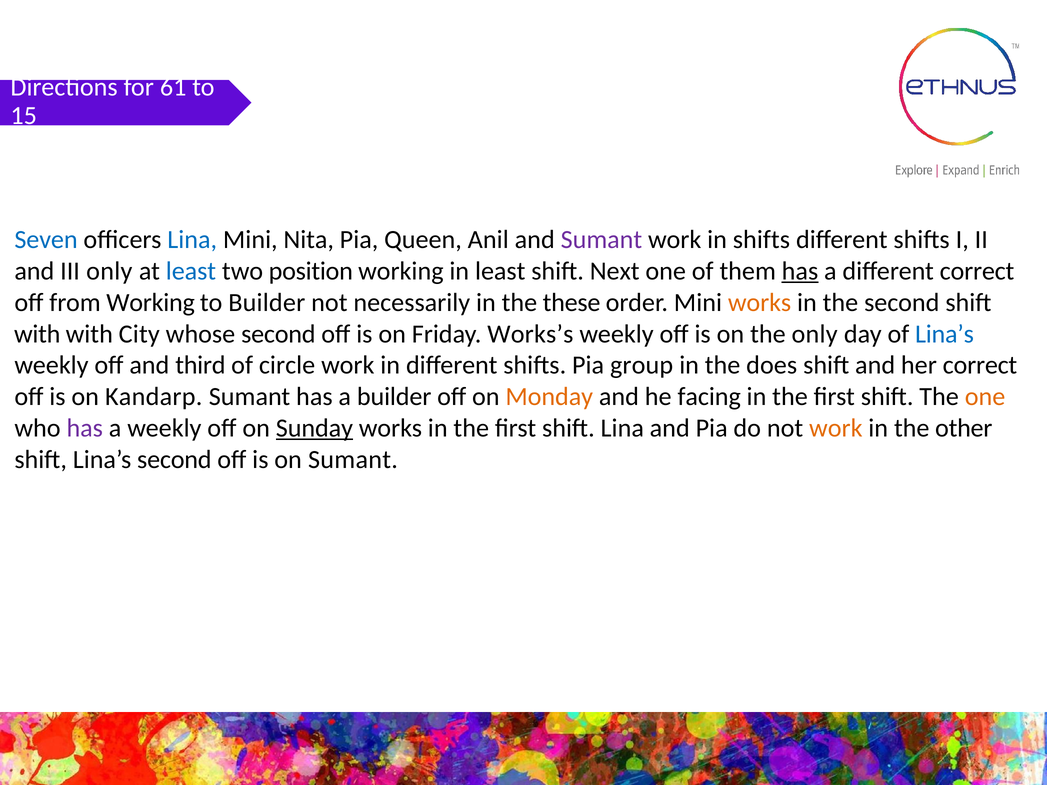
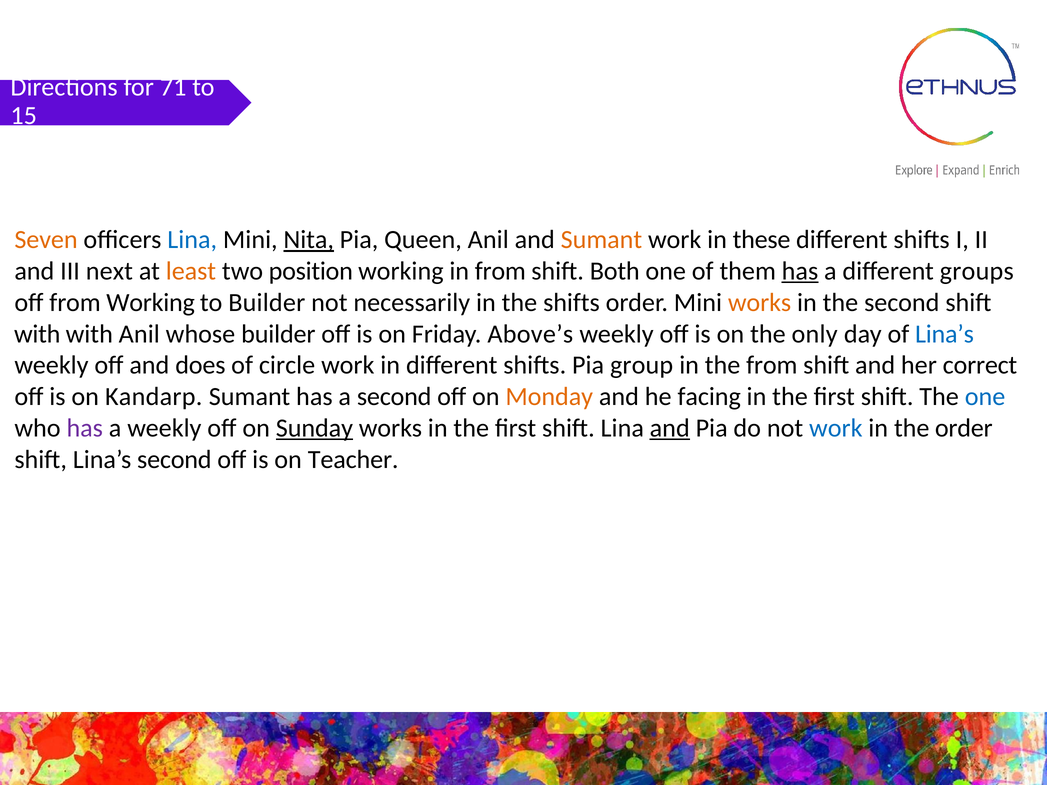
61: 61 -> 71
Seven colour: blue -> orange
Nita underline: none -> present
Sumant at (601, 240) colour: purple -> orange
in shifts: shifts -> these
III only: only -> next
least at (191, 271) colour: blue -> orange
in least: least -> from
Next: Next -> Both
different correct: correct -> groups
the these: these -> shifts
with City: City -> Anil
whose second: second -> builder
Works’s: Works’s -> Above’s
third: third -> does
the does: does -> from
a builder: builder -> second
one at (985, 397) colour: orange -> blue
and at (670, 428) underline: none -> present
work at (836, 428) colour: orange -> blue
the other: other -> order
on Sumant: Sumant -> Teacher
